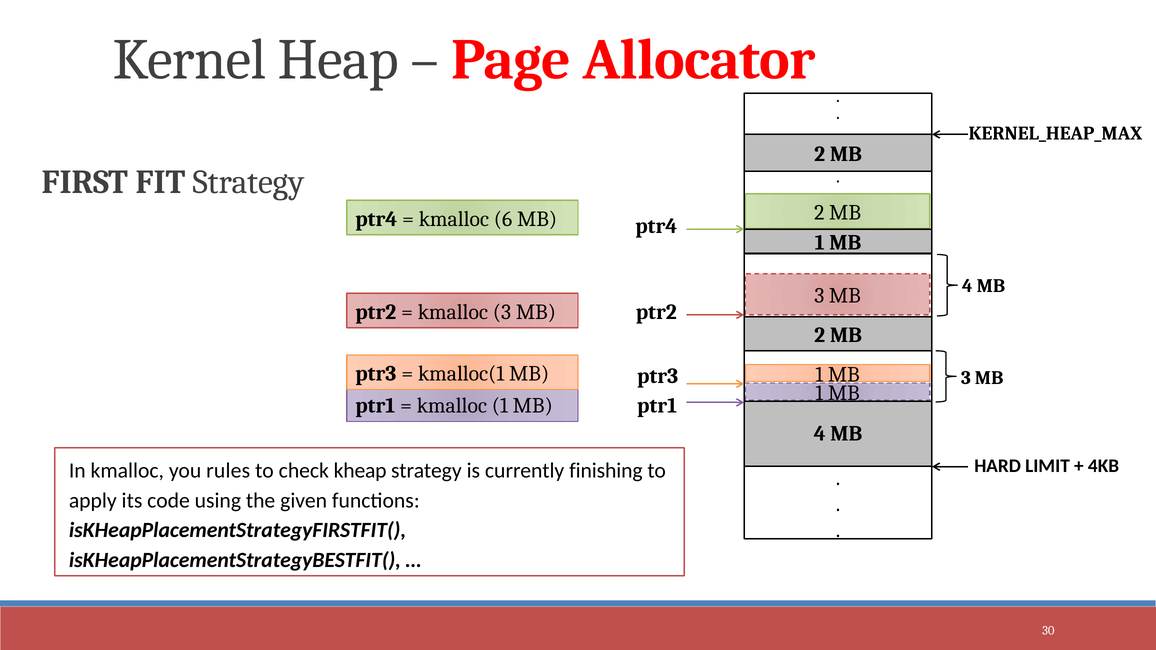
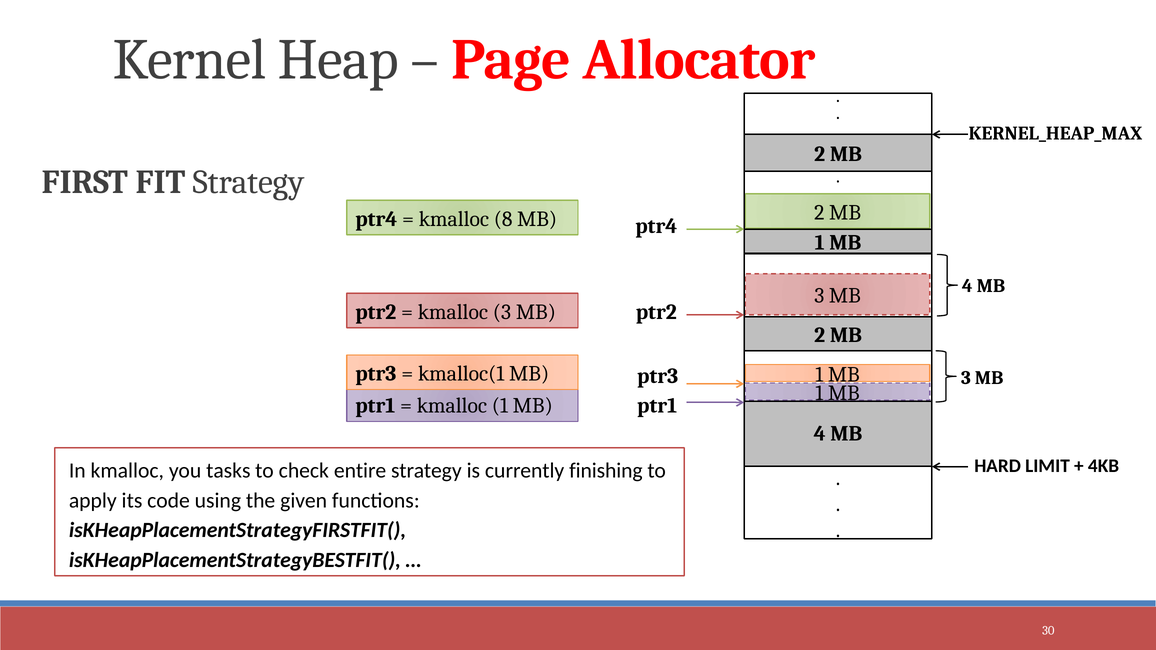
6: 6 -> 8
rules: rules -> tasks
kheap: kheap -> entire
